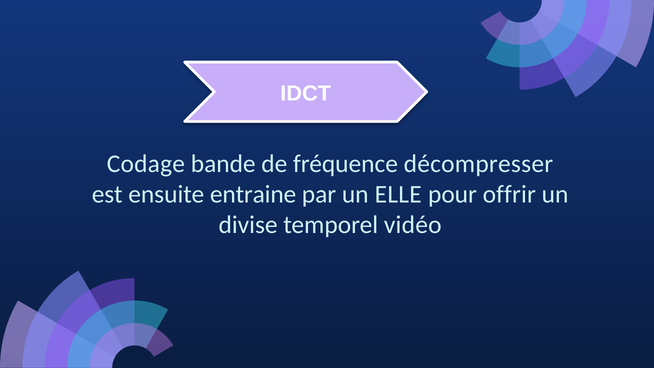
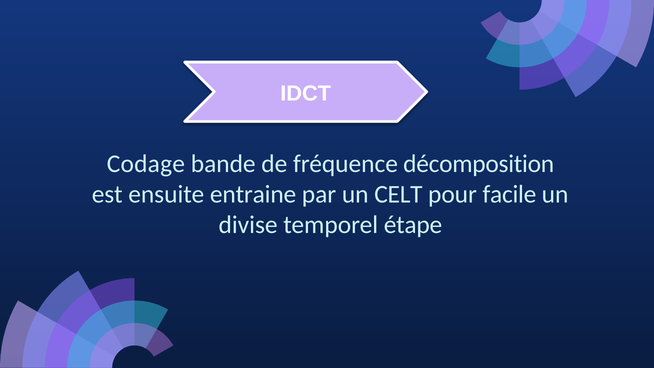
décompresser: décompresser -> décomposition
ELLE: ELLE -> CELT
offrir: offrir -> facile
vidéo: vidéo -> étape
